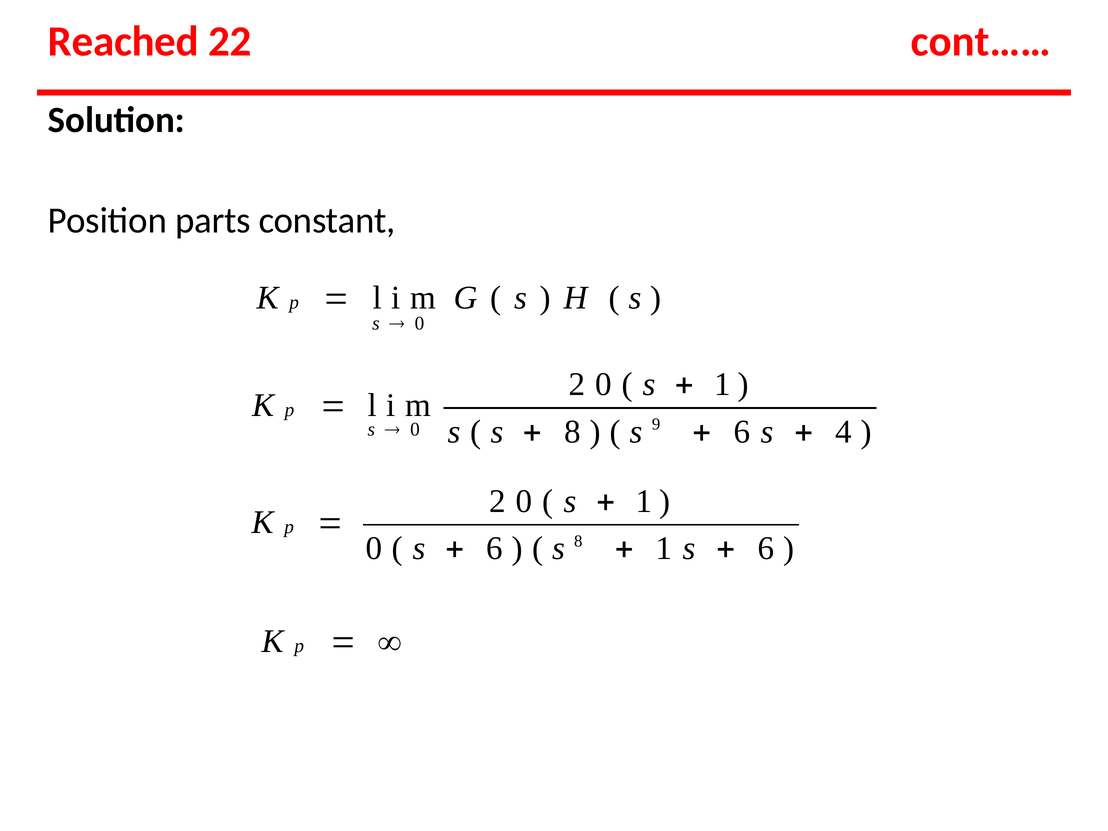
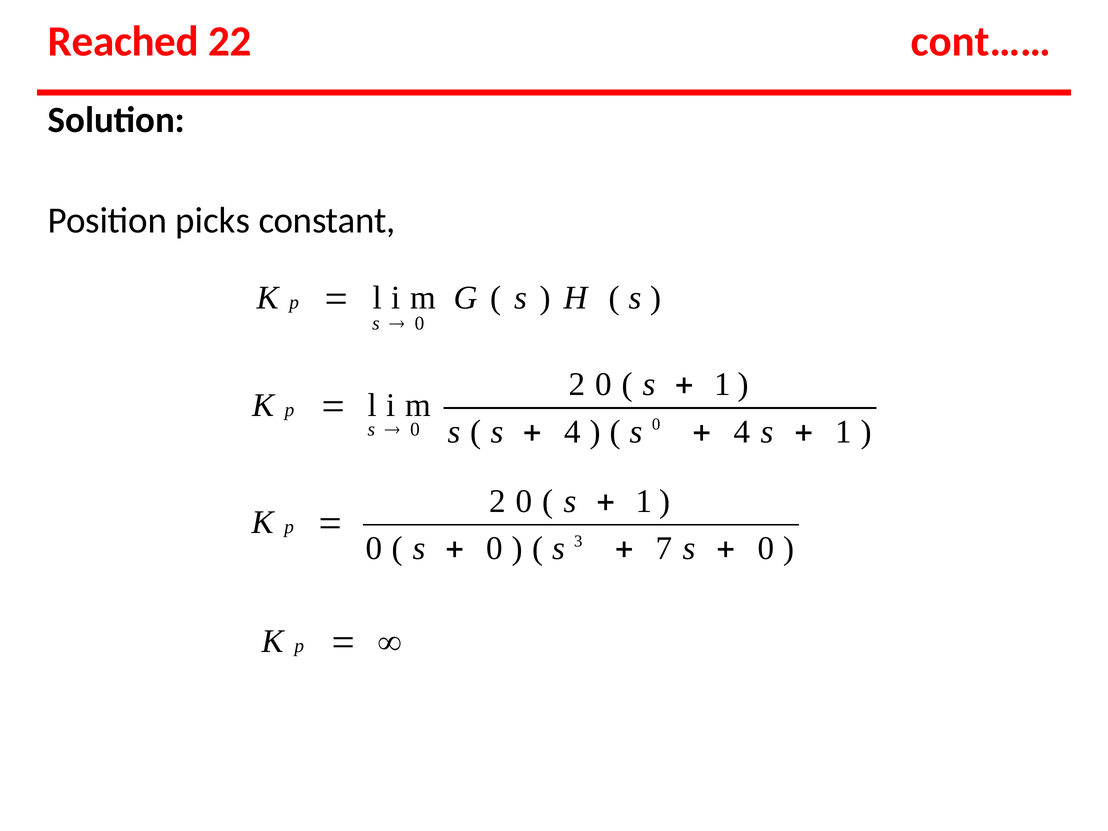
parts: parts -> picks
8 at (572, 432): 8 -> 4
s 9: 9 -> 0
6 at (742, 432): 6 -> 4
4 at (844, 432): 4 -> 1
6 at (495, 549): 6 -> 0
s 8: 8 -> 3
1 at (664, 549): 1 -> 7
6 at (766, 549): 6 -> 0
